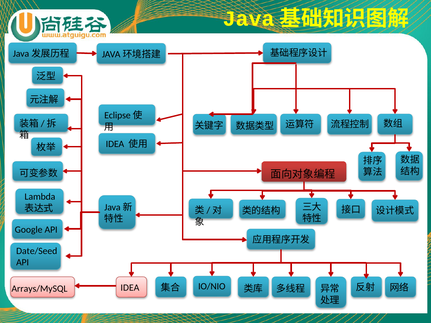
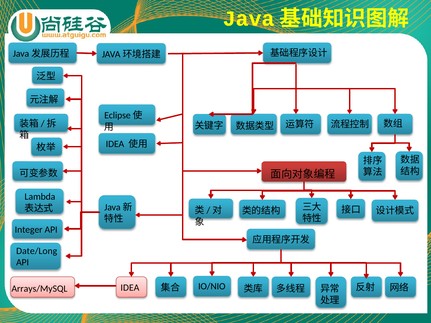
Google: Google -> Integer
Date/Seed: Date/Seed -> Date/Long
